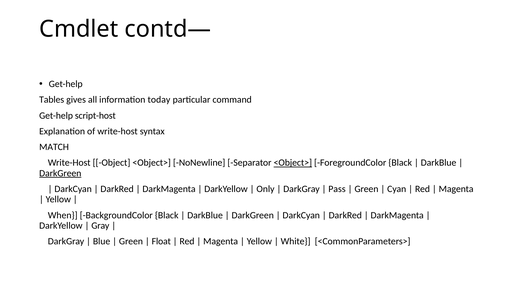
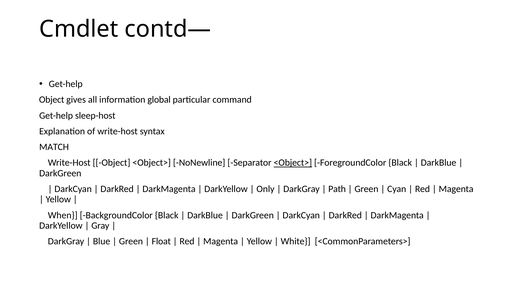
Tables at (52, 100): Tables -> Object
today: today -> global
script-host: script-host -> sleep-host
DarkGreen at (60, 173) underline: present -> none
Pass: Pass -> Path
